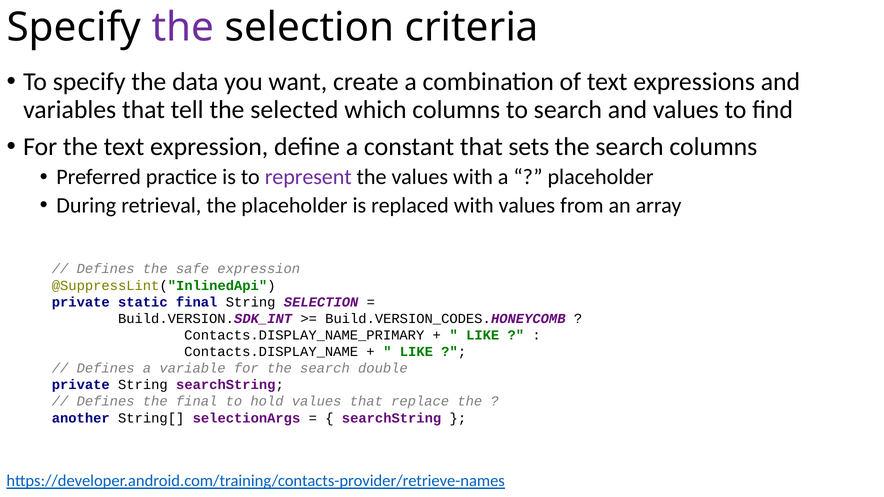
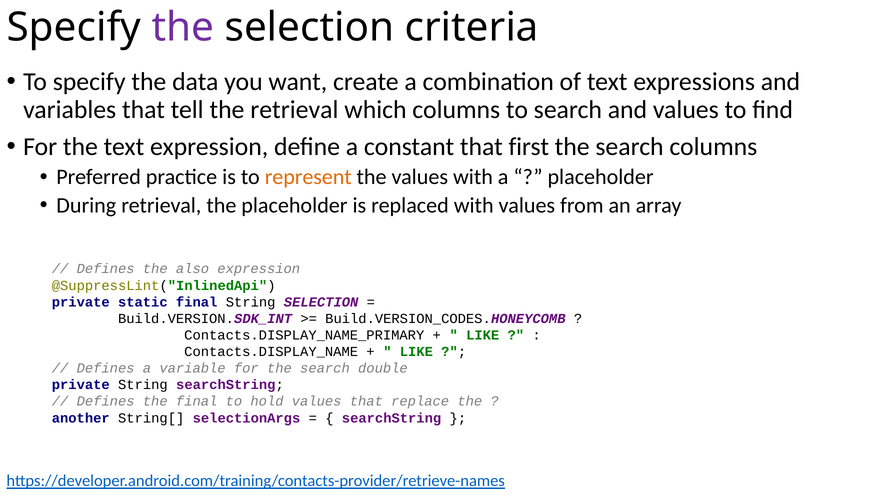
the selected: selected -> retrieval
sets: sets -> first
represent colour: purple -> orange
safe: safe -> also
